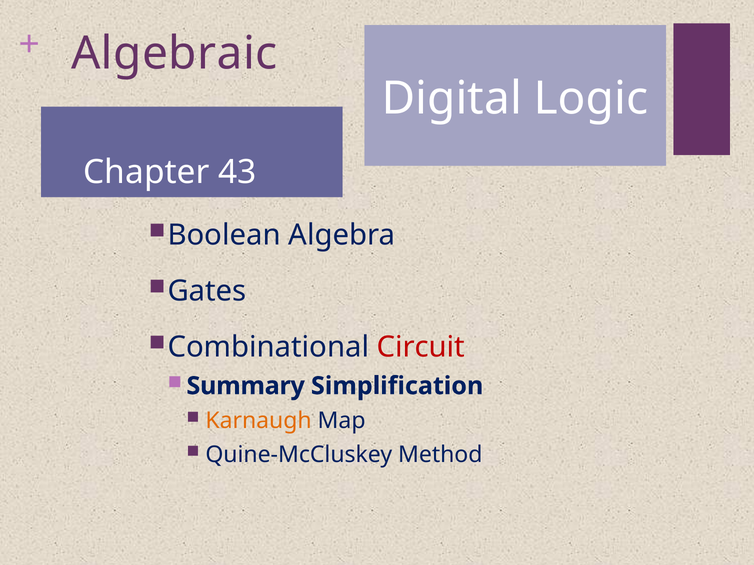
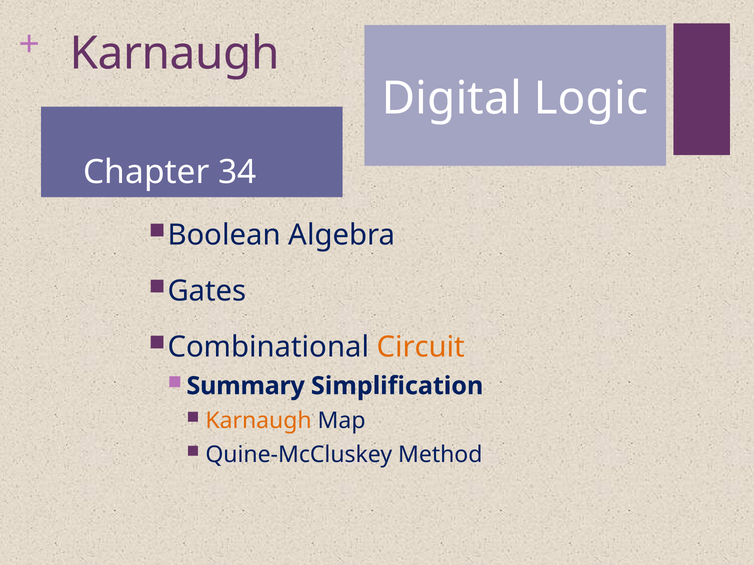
Algebraic at (174, 54): Algebraic -> Karnaugh
43: 43 -> 34
Circuit colour: red -> orange
